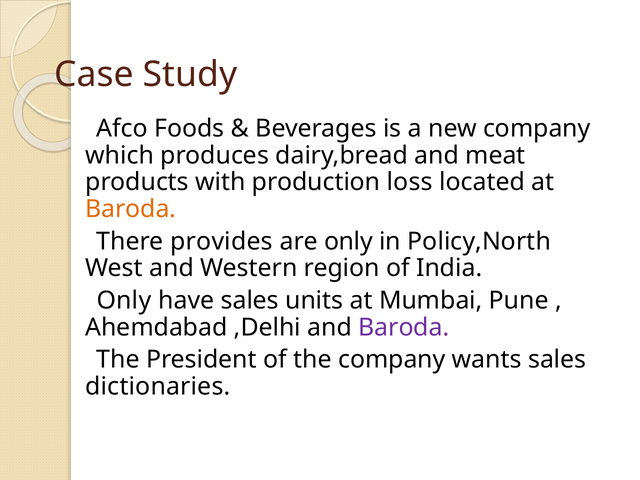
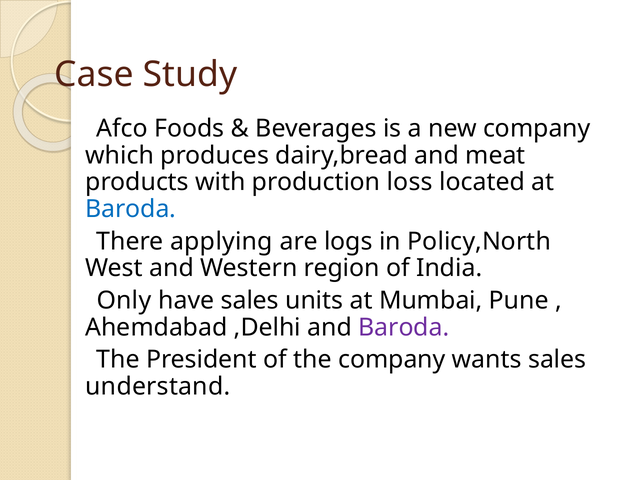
Baroda at (131, 209) colour: orange -> blue
provides: provides -> applying
are only: only -> logs
dictionaries: dictionaries -> understand
